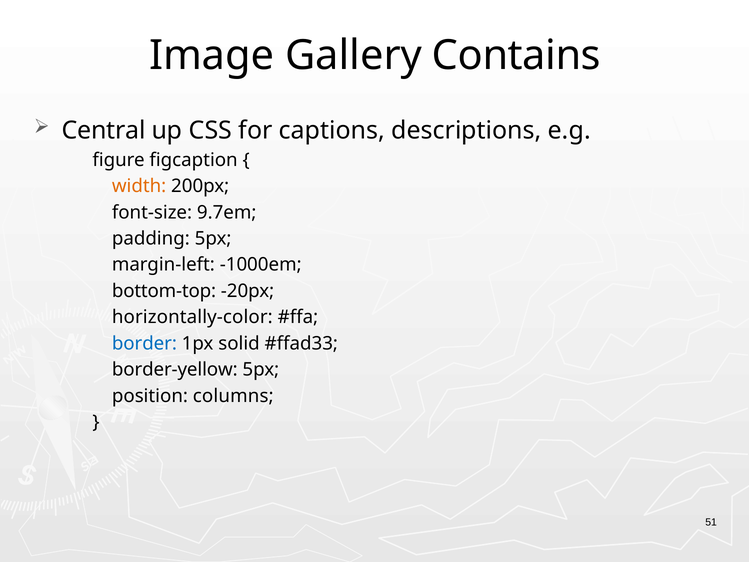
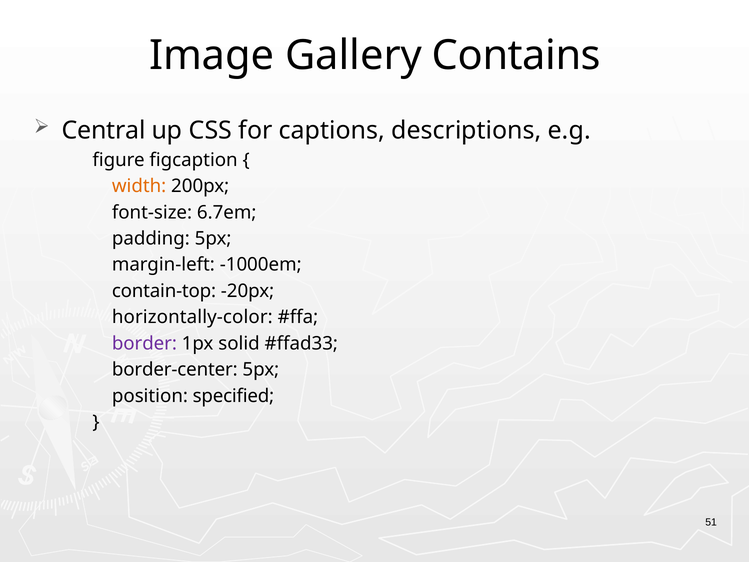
9.7em: 9.7em -> 6.7em
bottom-top: bottom-top -> contain-top
border colour: blue -> purple
border-yellow: border-yellow -> border-center
columns: columns -> specified
